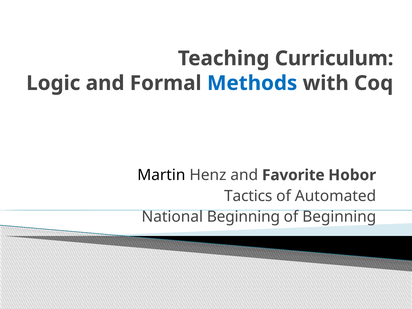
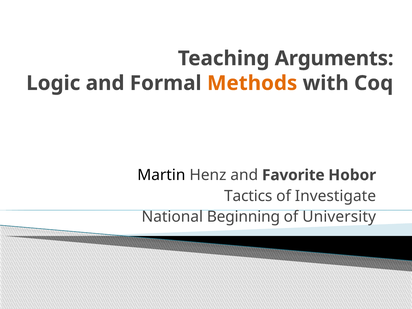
Curriculum: Curriculum -> Arguments
Methods colour: blue -> orange
Automated: Automated -> Investigate
of Beginning: Beginning -> University
